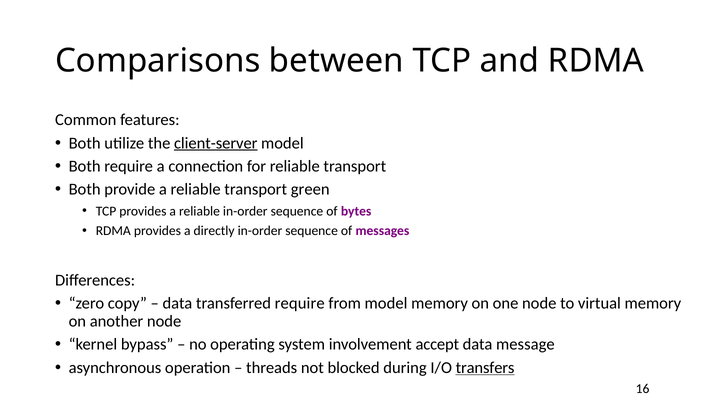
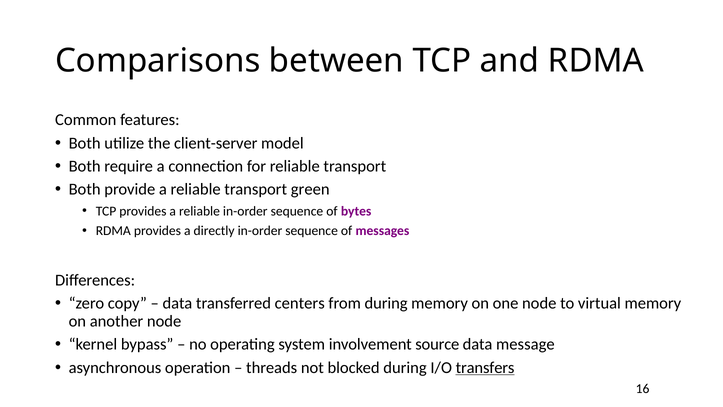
client-server underline: present -> none
transferred require: require -> centers
from model: model -> during
accept: accept -> source
